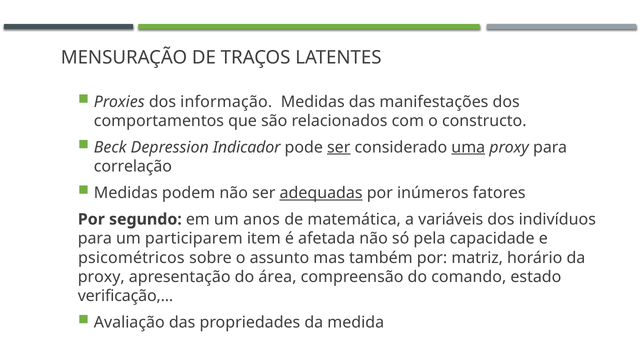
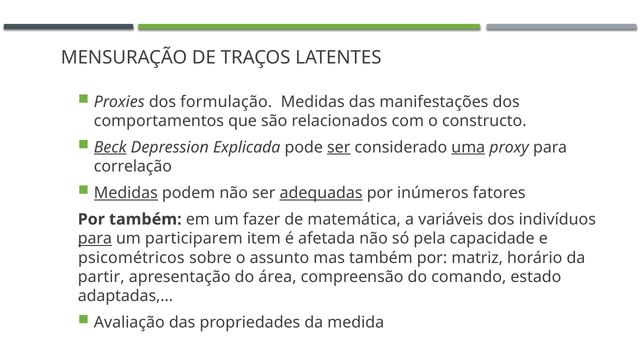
informação: informação -> formulação
Beck underline: none -> present
Indicador: Indicador -> Explicada
Medidas at (126, 193) underline: none -> present
Por segundo: segundo -> também
anos: anos -> fazer
para at (95, 239) underline: none -> present
proxy at (101, 277): proxy -> partir
verificação: verificação -> adaptadas
